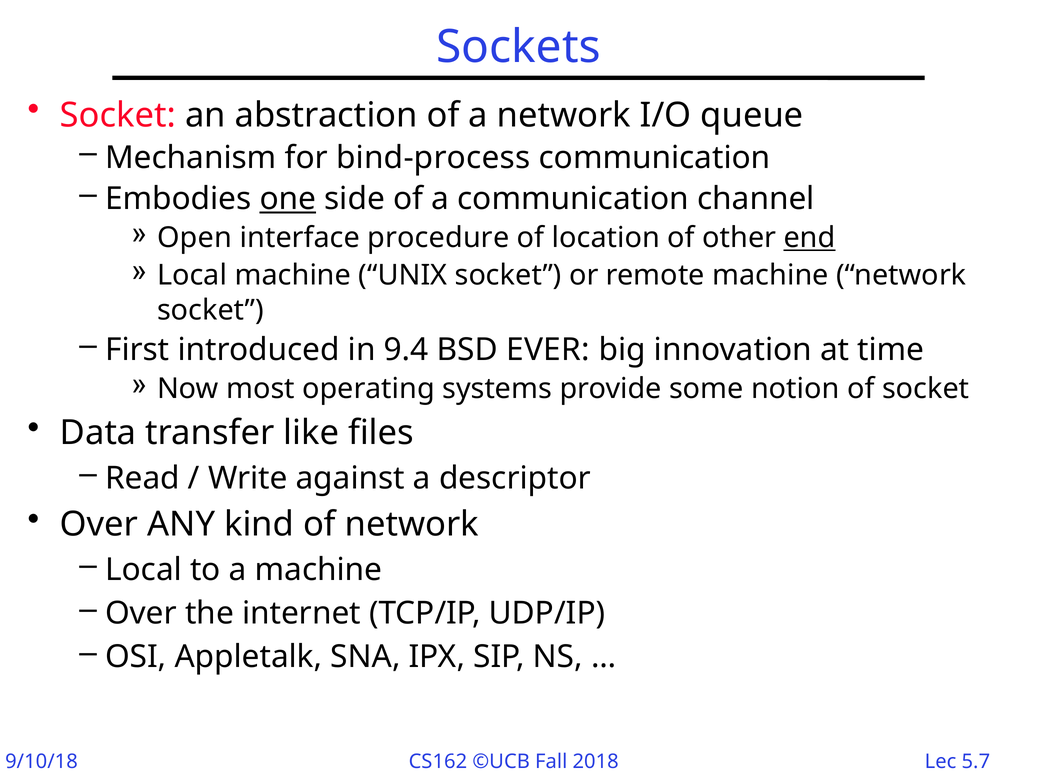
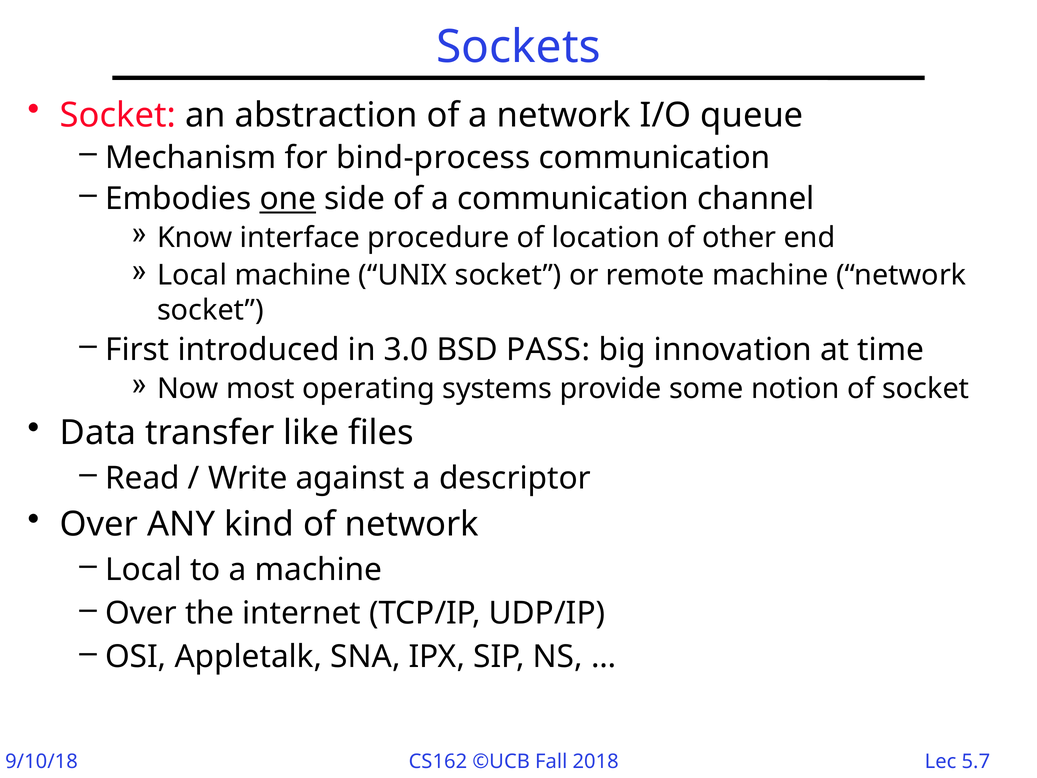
Open: Open -> Know
end underline: present -> none
9.4: 9.4 -> 3.0
EVER: EVER -> PASS
